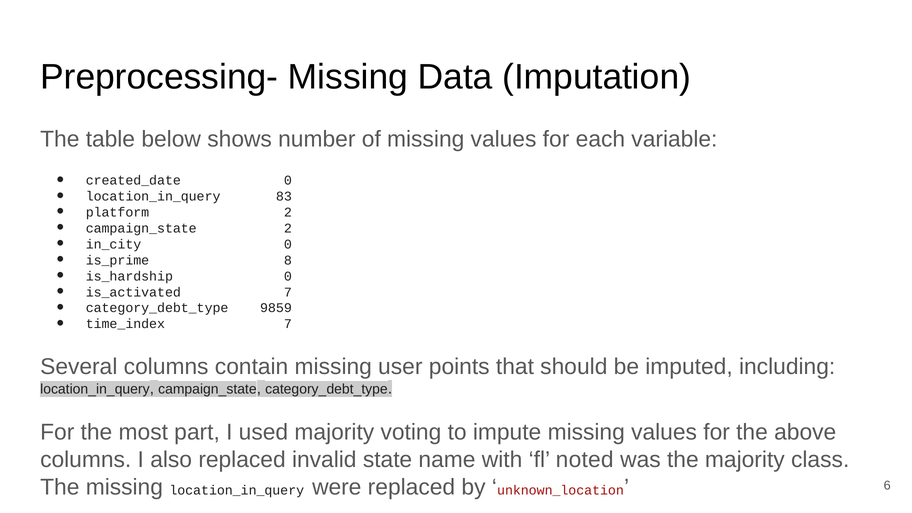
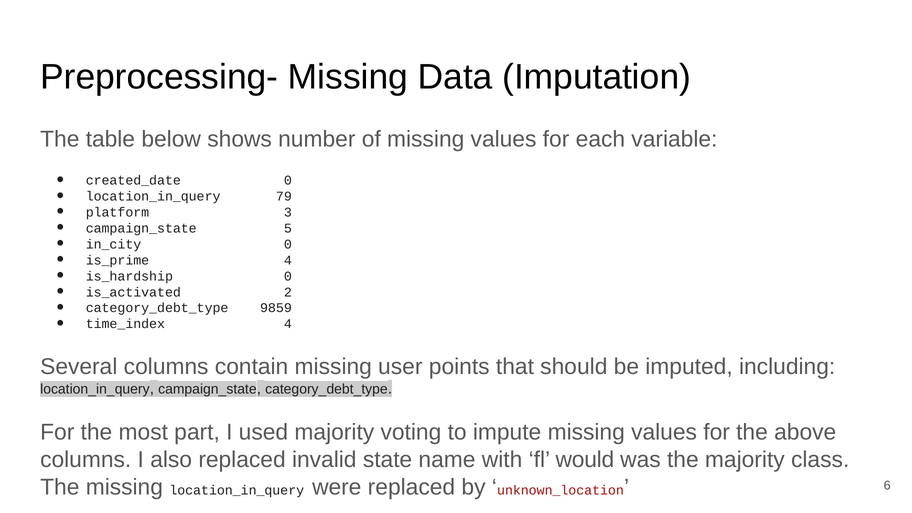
83: 83 -> 79
platform 2: 2 -> 3
campaign_state 2: 2 -> 5
is_prime 8: 8 -> 4
is_activated 7: 7 -> 2
time_index 7: 7 -> 4
noted: noted -> would
